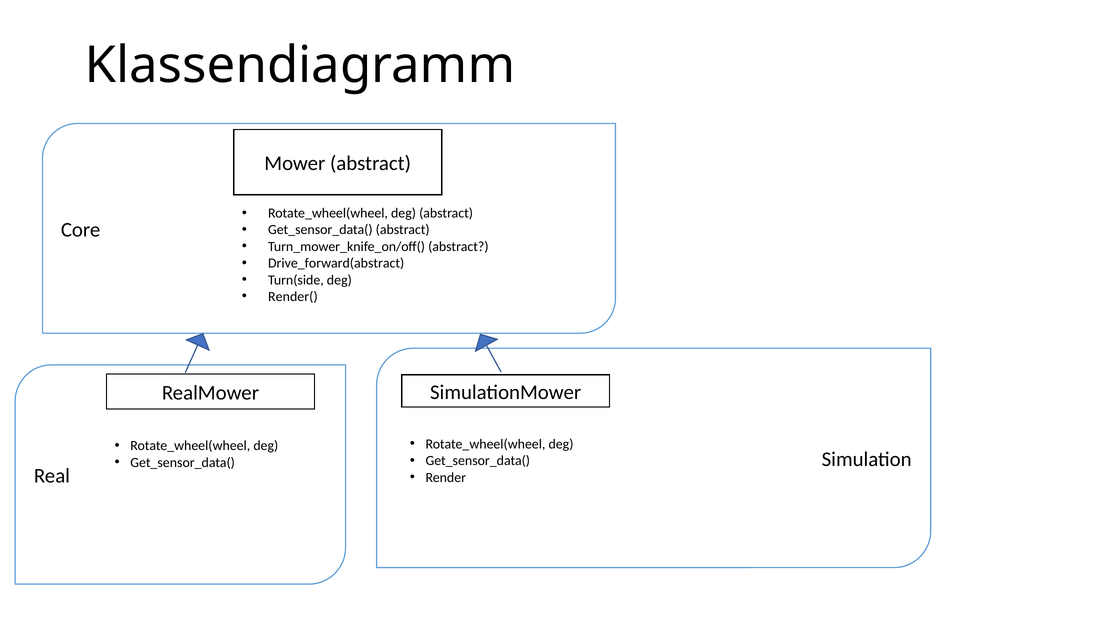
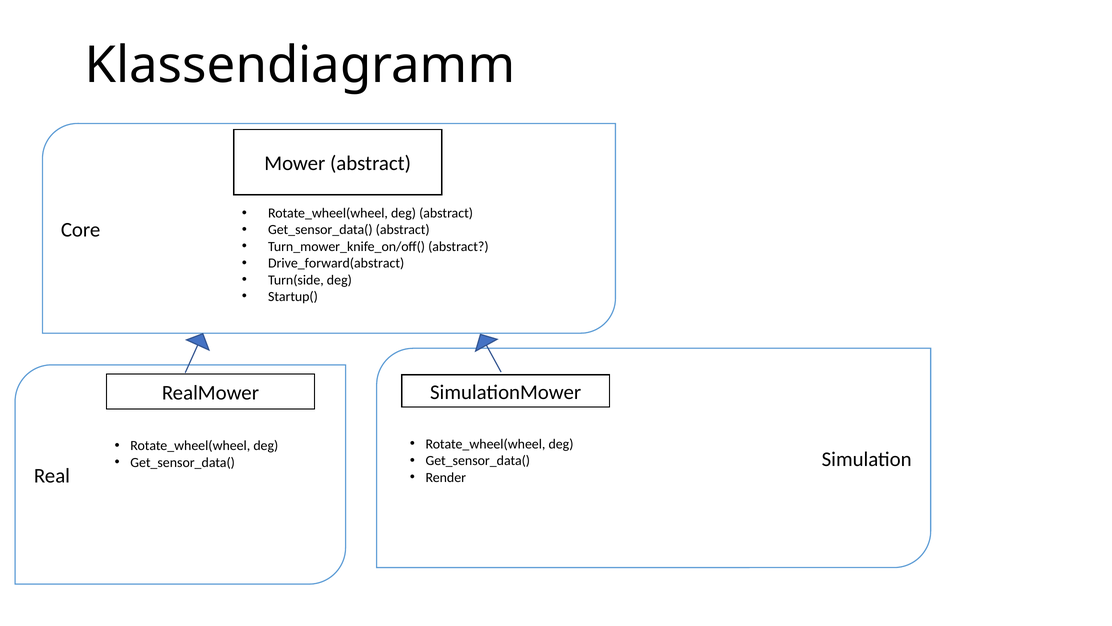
Render(: Render( -> Startup(
